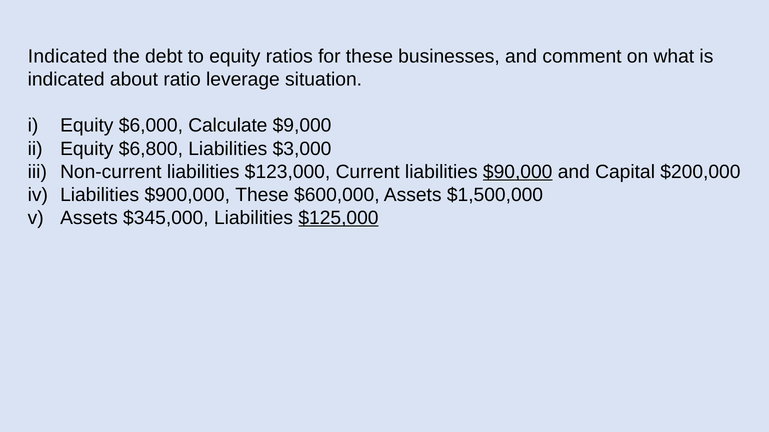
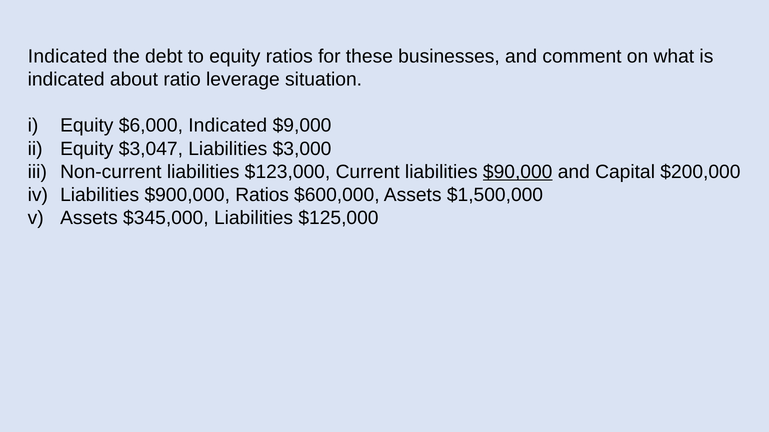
$6,000 Calculate: Calculate -> Indicated
$6,800: $6,800 -> $3,047
$900,000 These: These -> Ratios
$125,000 underline: present -> none
